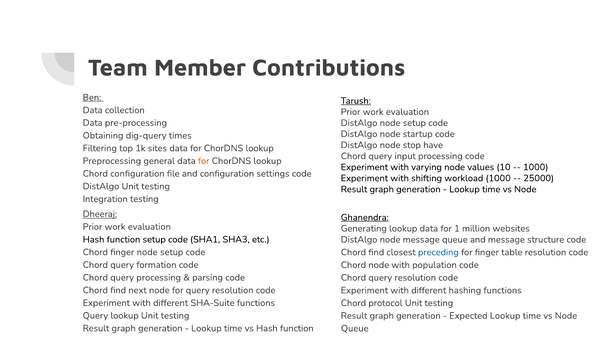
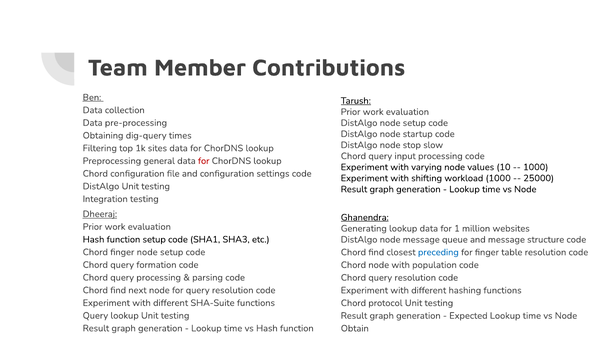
have: have -> slow
for at (204, 161) colour: orange -> red
Queue at (355, 329): Queue -> Obtain
